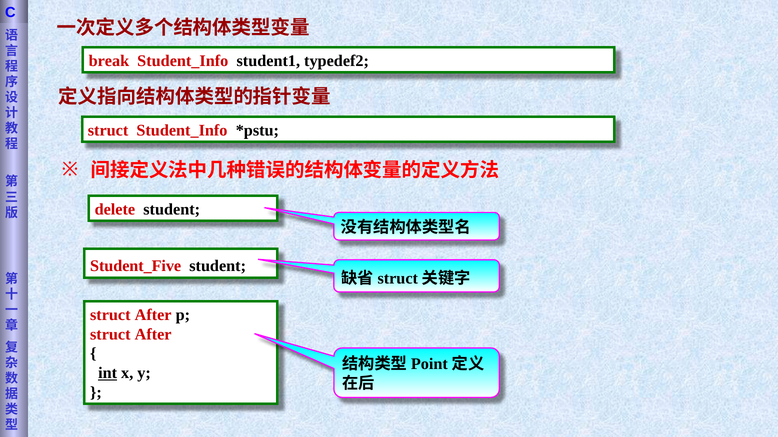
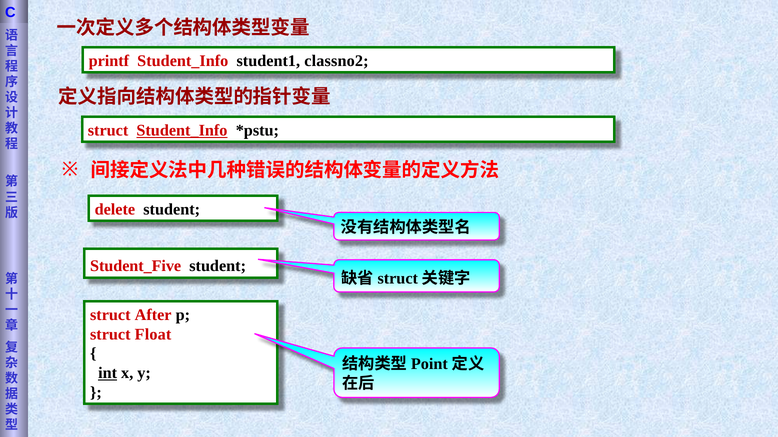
break: break -> printf
typedef2: typedef2 -> classno2
Student_Info at (182, 131) underline: none -> present
After at (153, 335): After -> Float
